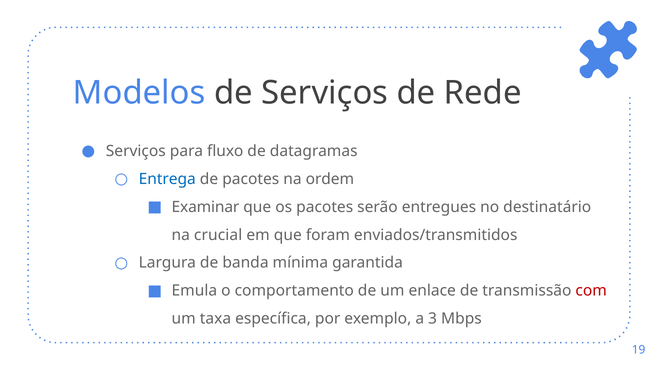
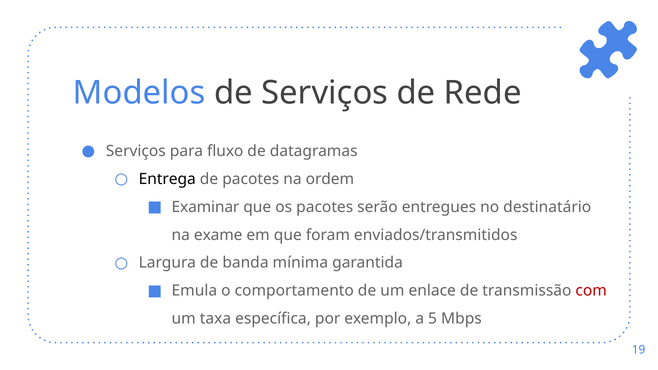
Entrega colour: blue -> black
crucial: crucial -> exame
3: 3 -> 5
